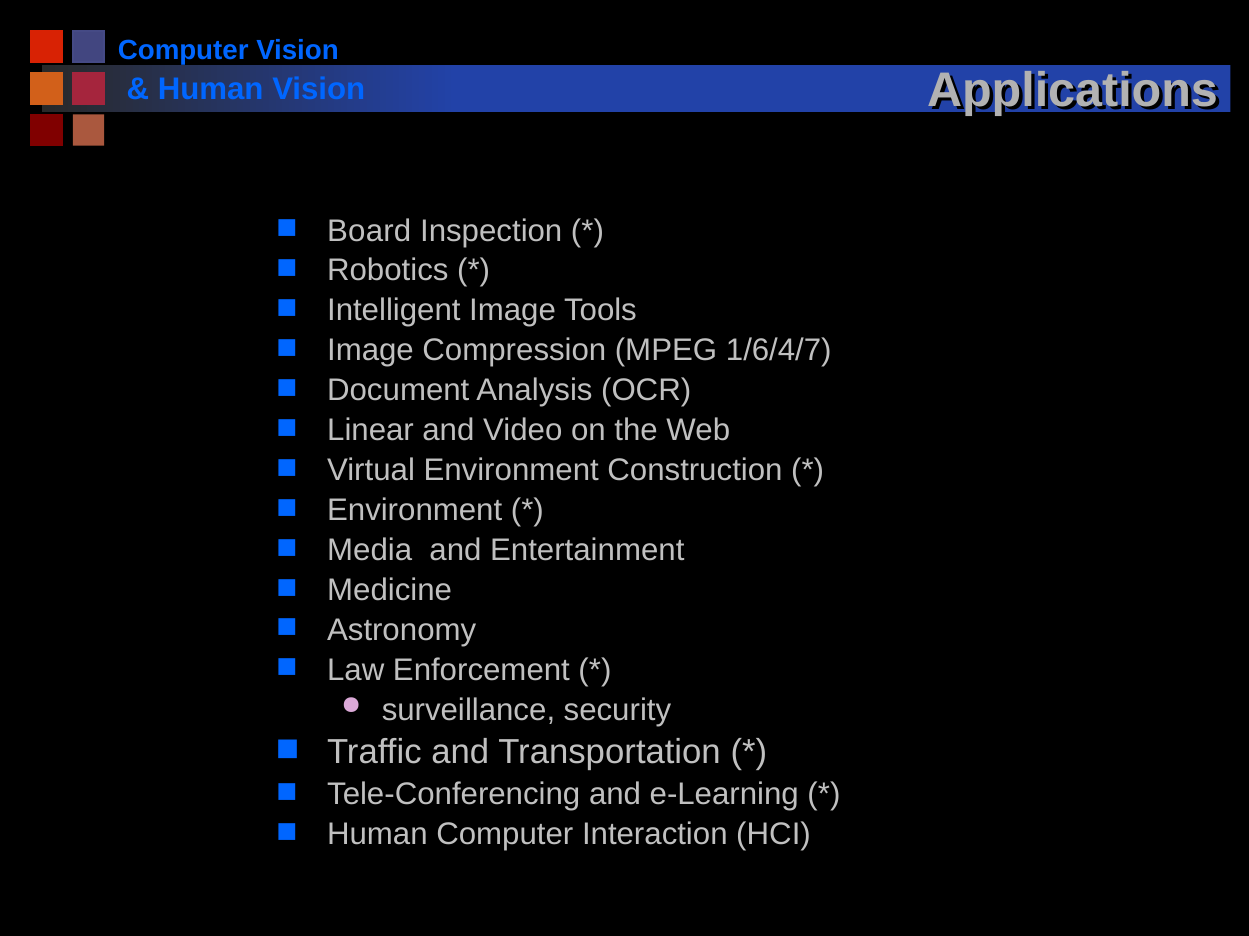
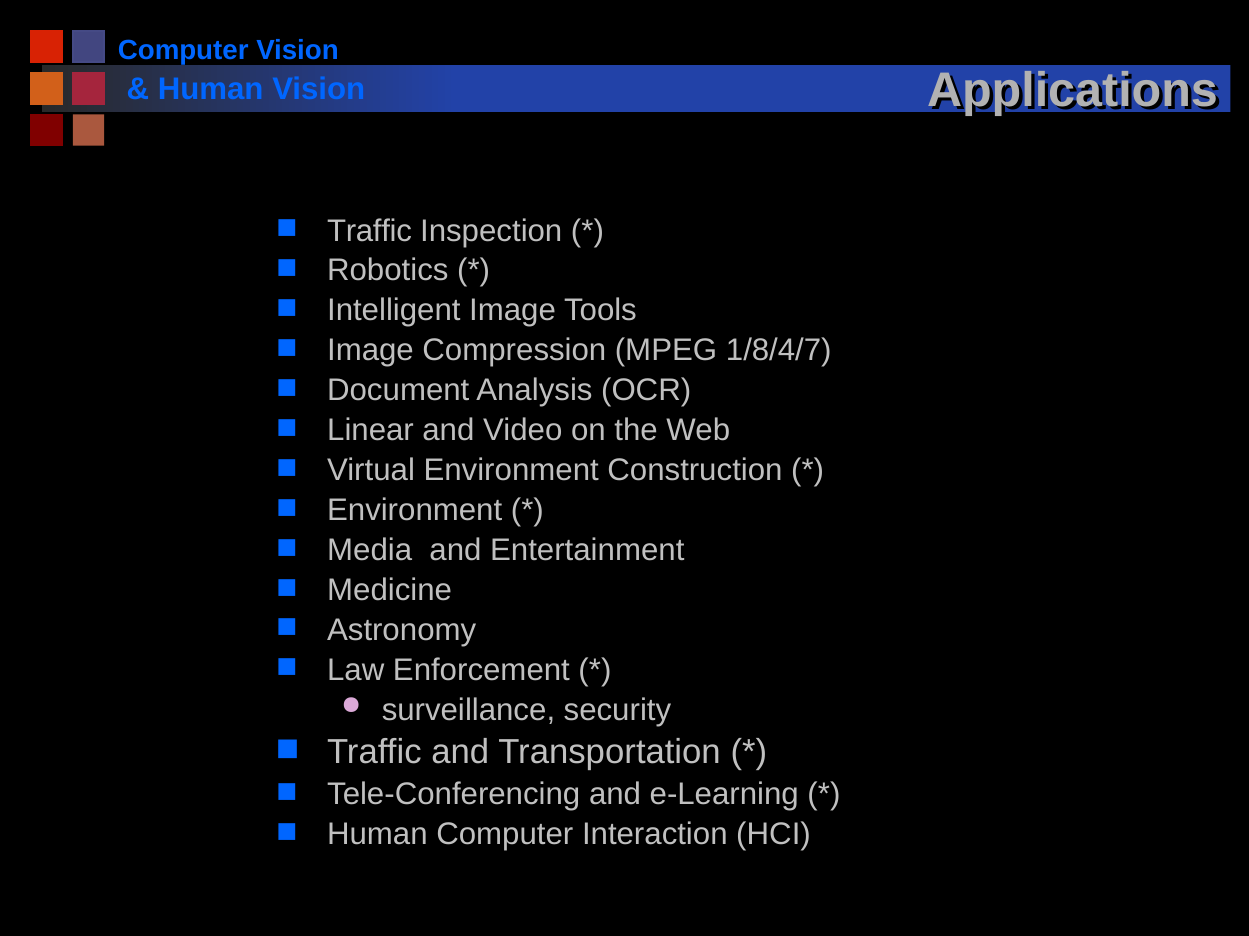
Board at (369, 231): Board -> Traffic
1/6/4/7: 1/6/4/7 -> 1/8/4/7
